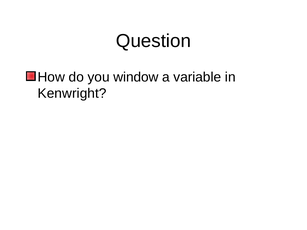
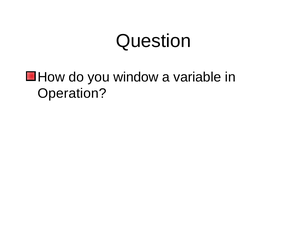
Kenwright: Kenwright -> Operation
